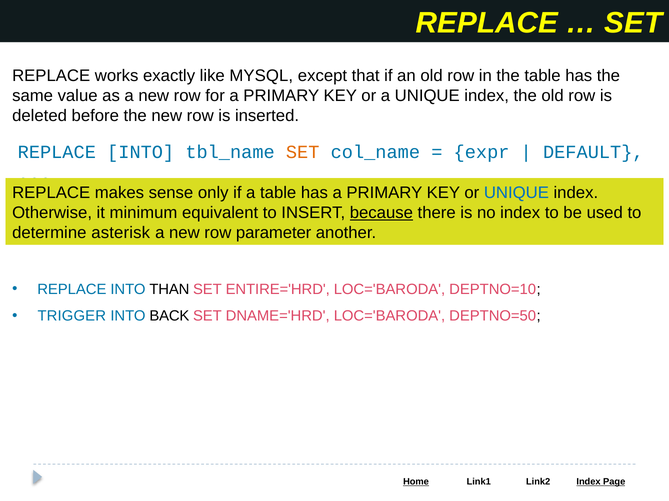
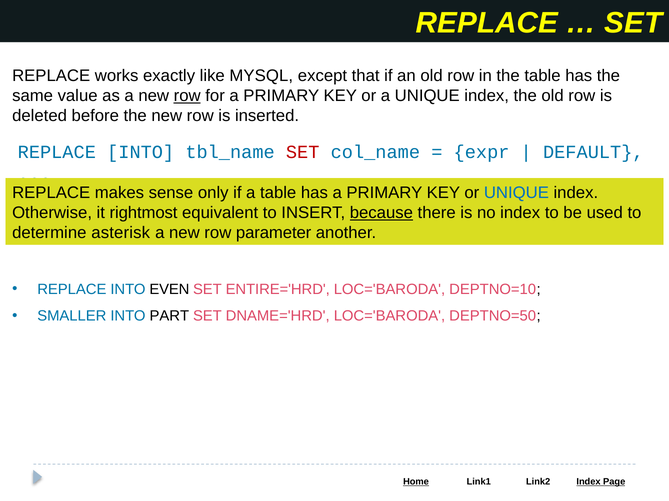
row at (187, 96) underline: none -> present
SET at (303, 152) colour: orange -> red
minimum: minimum -> rightmost
THAN: THAN -> EVEN
TRIGGER: TRIGGER -> SMALLER
BACK: BACK -> PART
